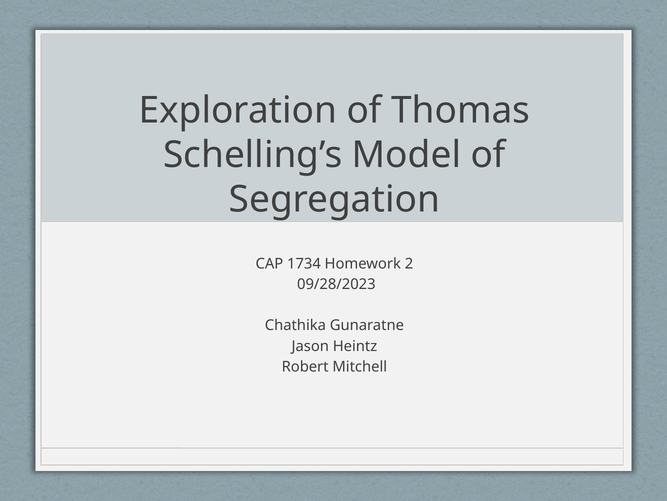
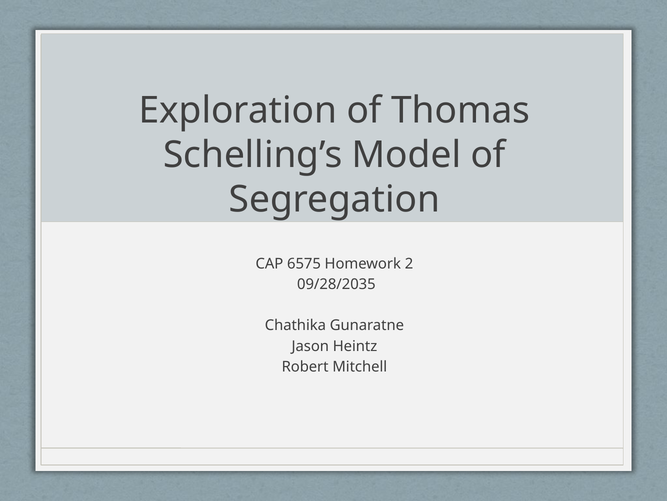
1734: 1734 -> 6575
09/28/2023: 09/28/2023 -> 09/28/2035
